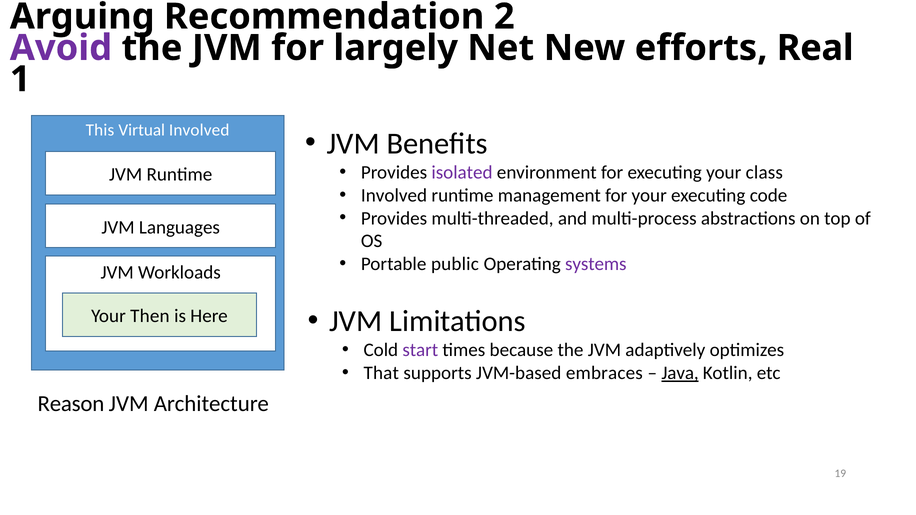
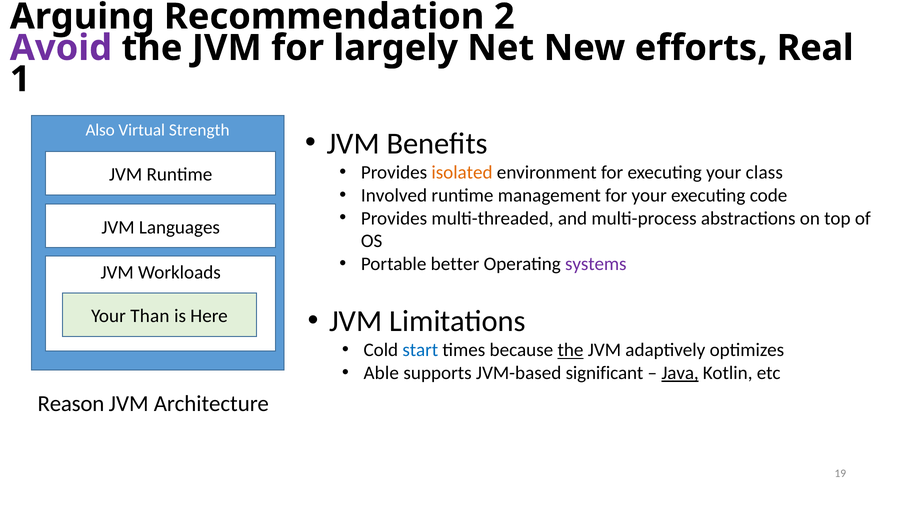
This: This -> Also
Virtual Involved: Involved -> Strength
isolated colour: purple -> orange
public: public -> better
Then: Then -> Than
start colour: purple -> blue
the at (571, 350) underline: none -> present
That: That -> Able
embraces: embraces -> significant
